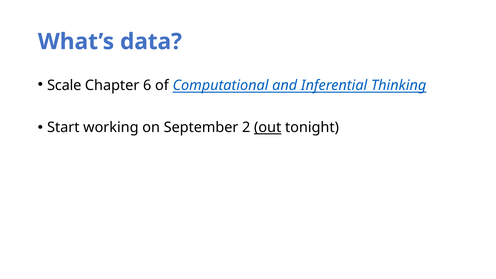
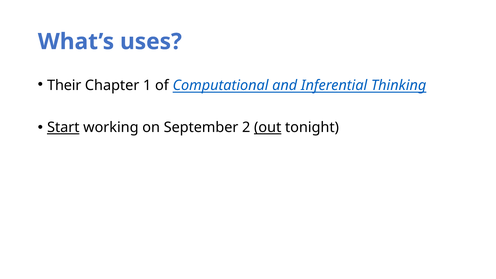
data: data -> uses
Scale: Scale -> Their
6: 6 -> 1
Start underline: none -> present
